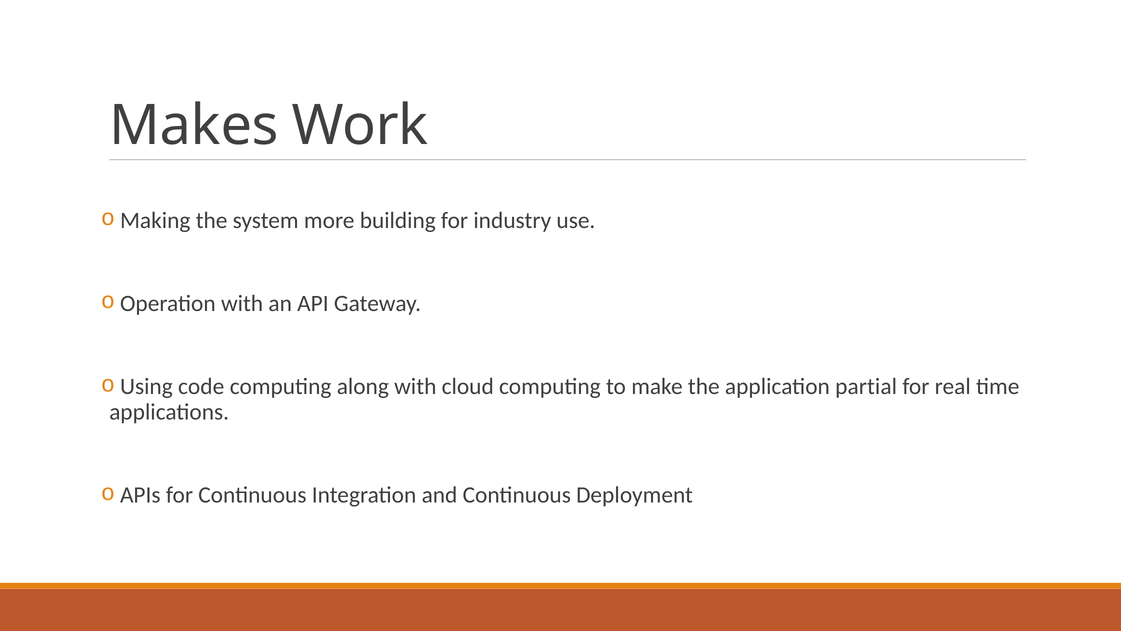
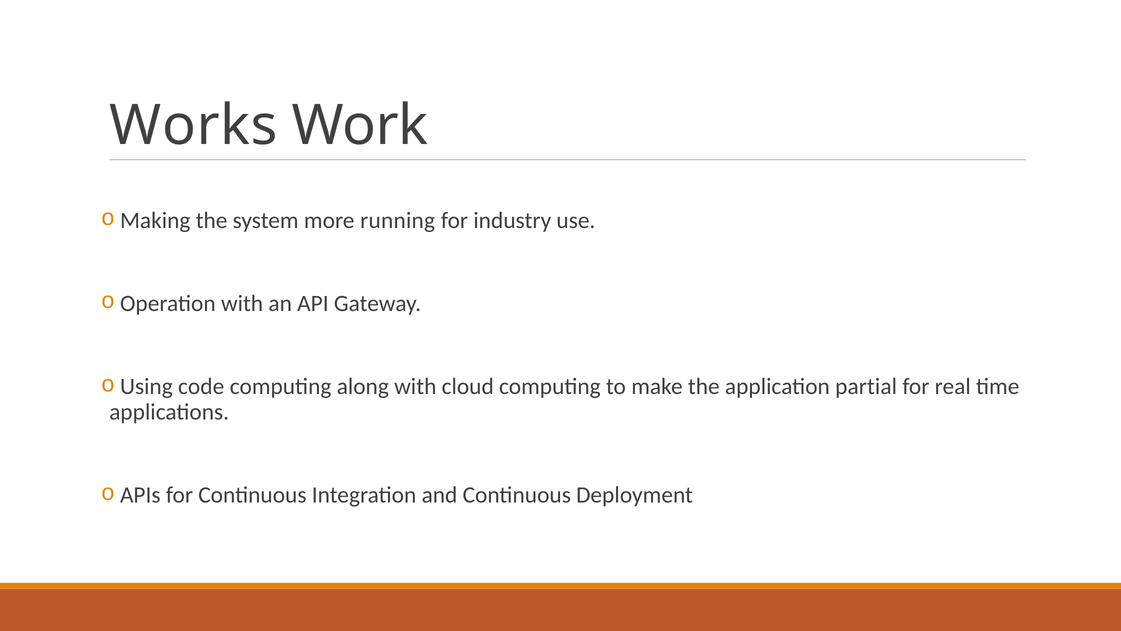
Makes: Makes -> Works
building: building -> running
